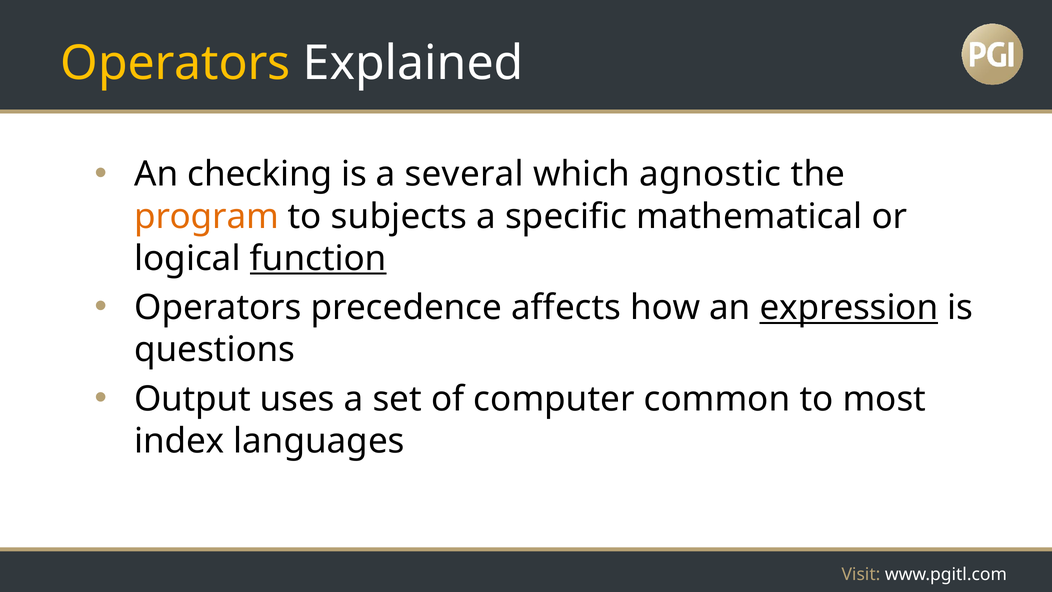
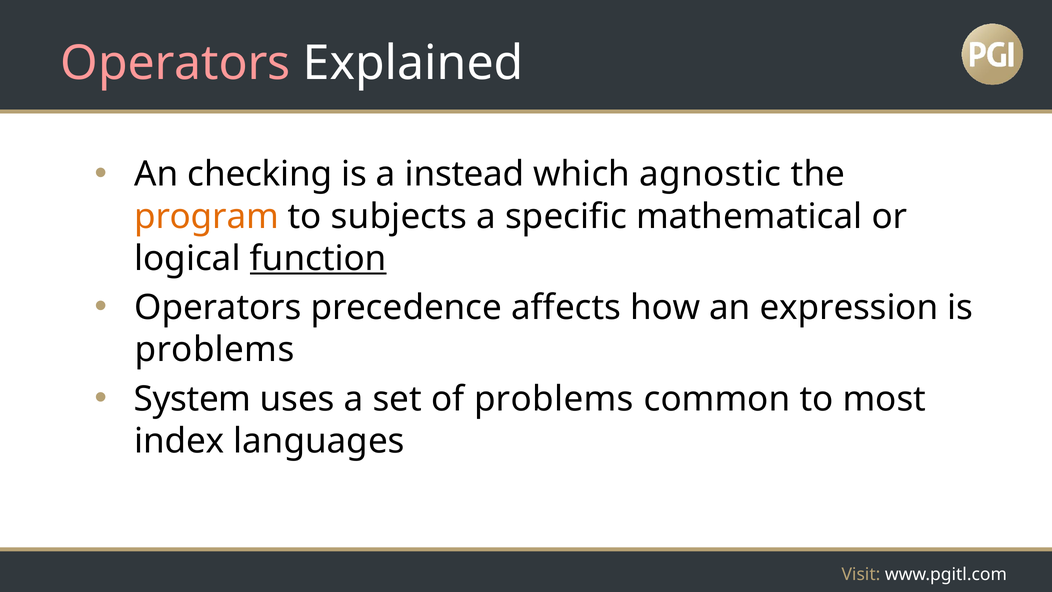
Operators at (176, 64) colour: yellow -> pink
several: several -> instead
expression underline: present -> none
questions at (215, 350): questions -> problems
Output: Output -> System
of computer: computer -> problems
